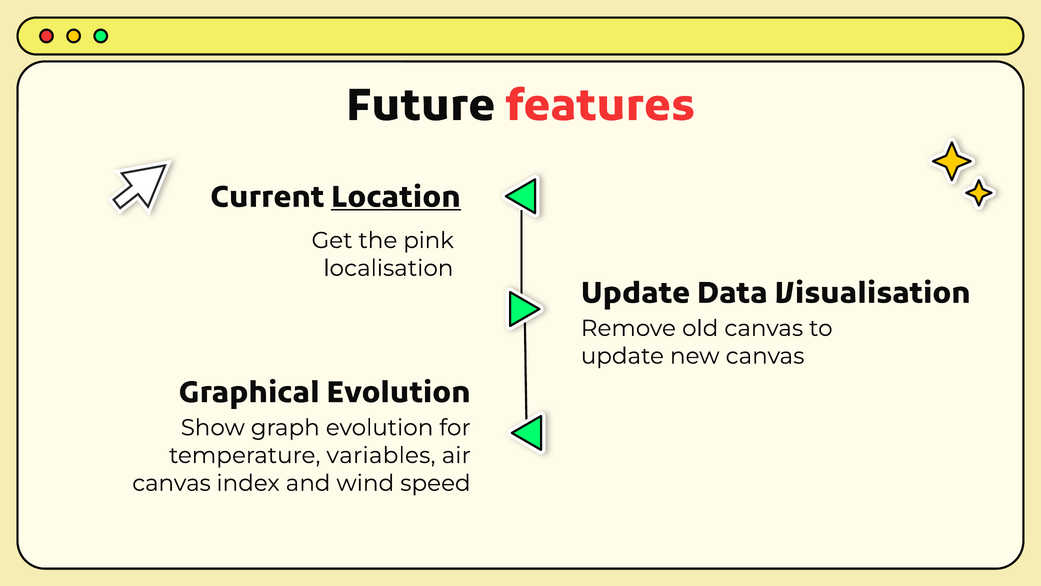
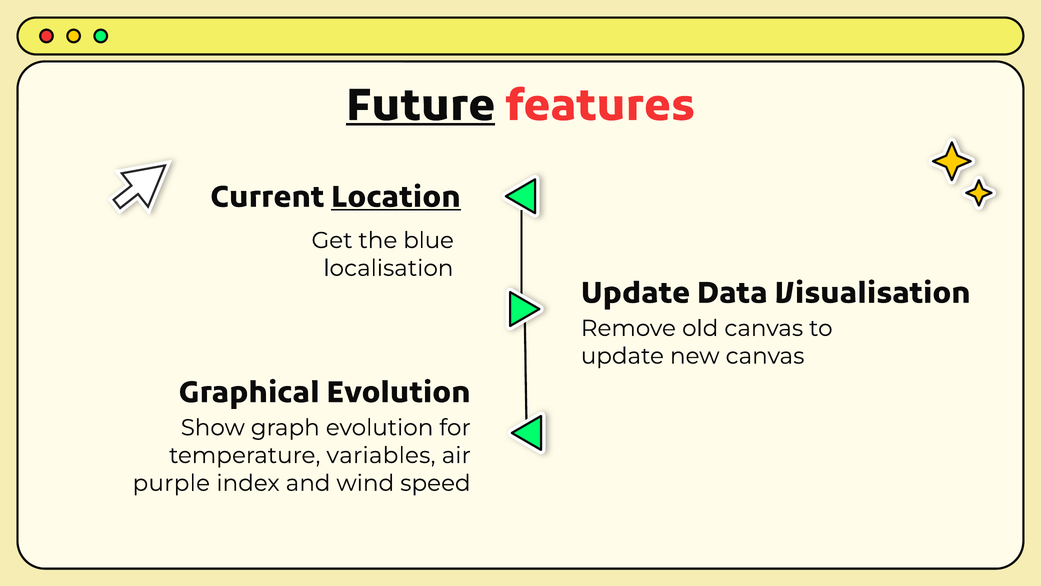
Future underline: none -> present
pink: pink -> blue
canvas at (172, 483): canvas -> purple
